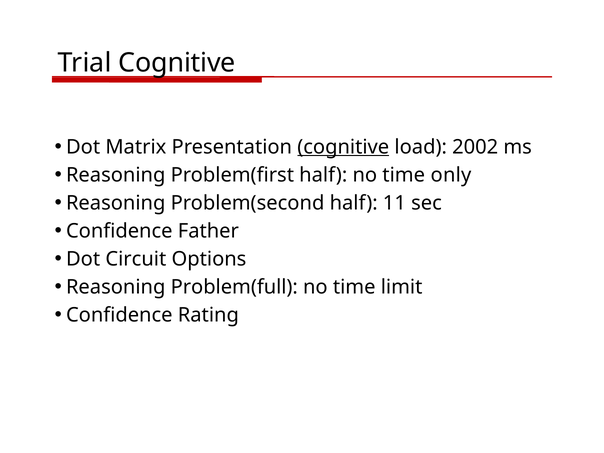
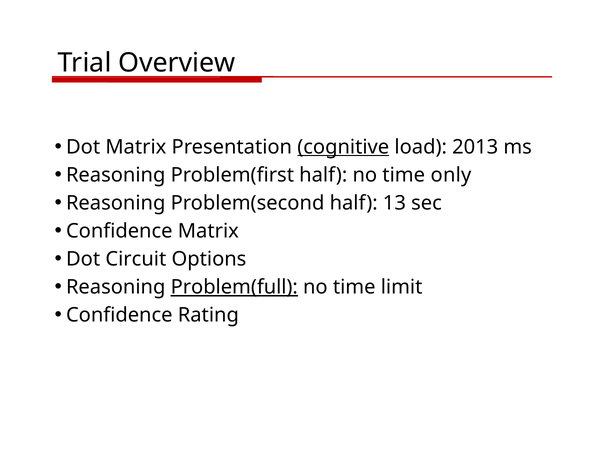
Trial Cognitive: Cognitive -> Overview
2002: 2002 -> 2013
11: 11 -> 13
Confidence Father: Father -> Matrix
Problem(full underline: none -> present
